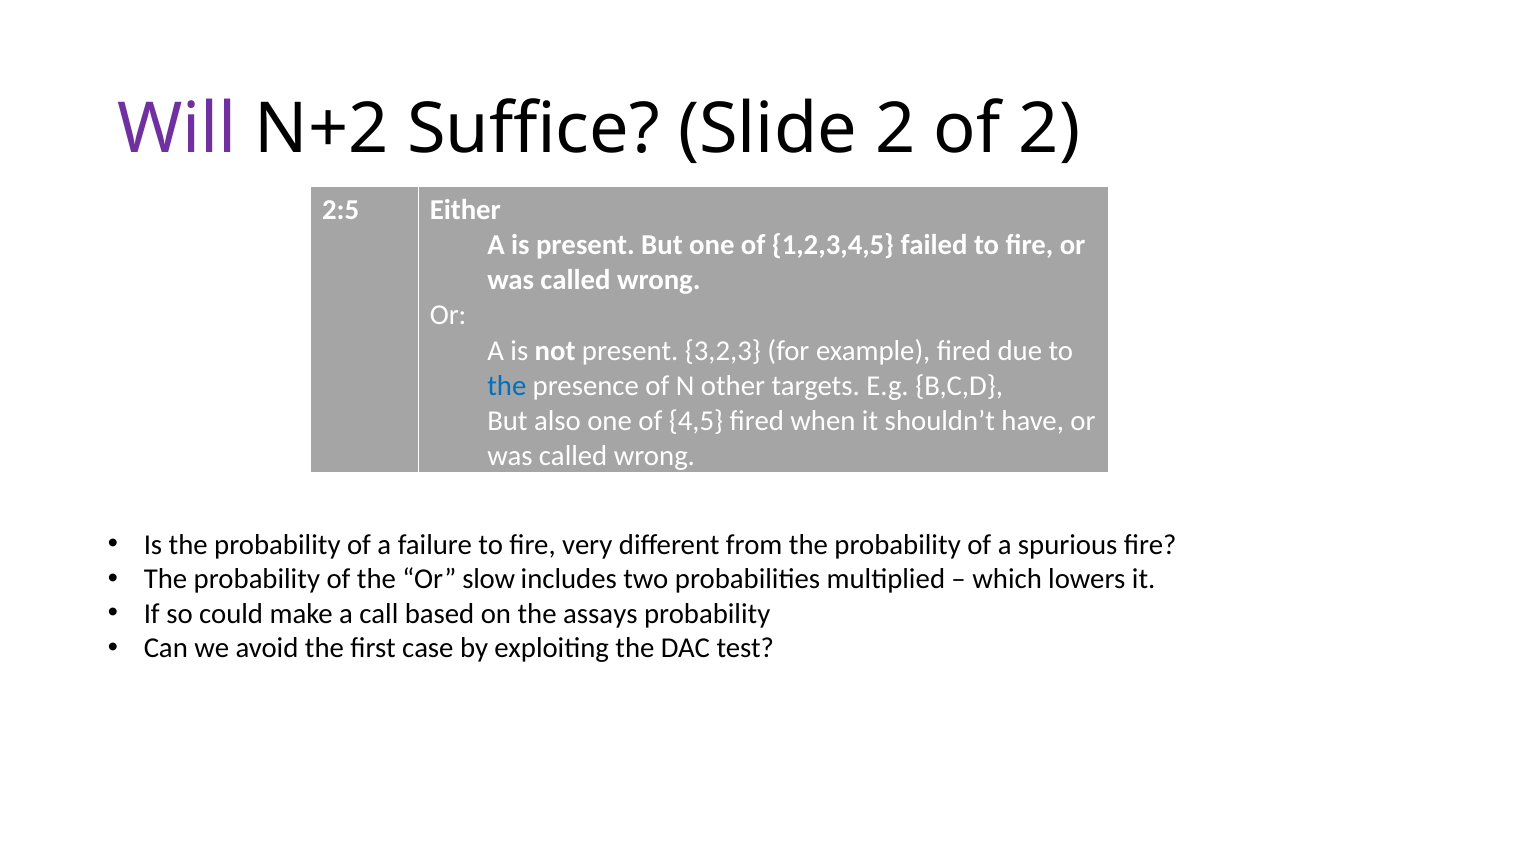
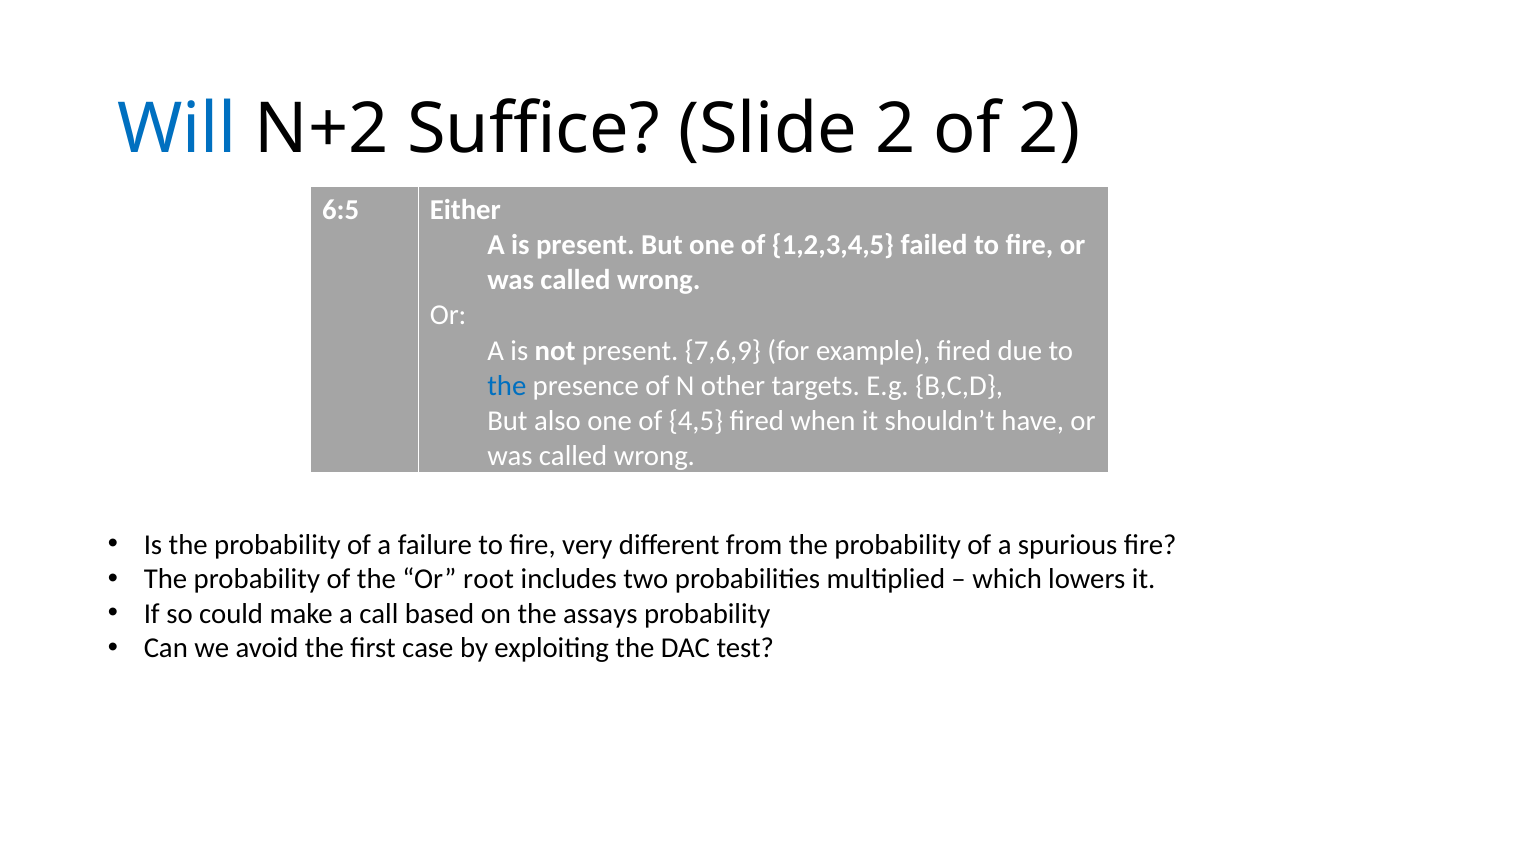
Will colour: purple -> blue
2:5: 2:5 -> 6:5
3,2,3: 3,2,3 -> 7,6,9
slow: slow -> root
